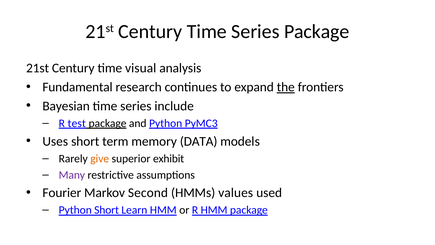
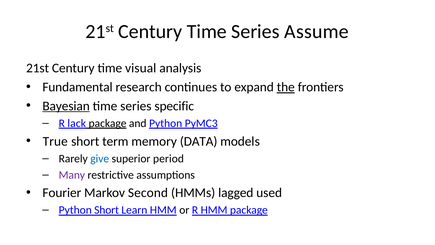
Series Package: Package -> Assume
Bayesian underline: none -> present
include: include -> specific
test: test -> lack
Uses: Uses -> True
give colour: orange -> blue
exhibit: exhibit -> period
values: values -> lagged
